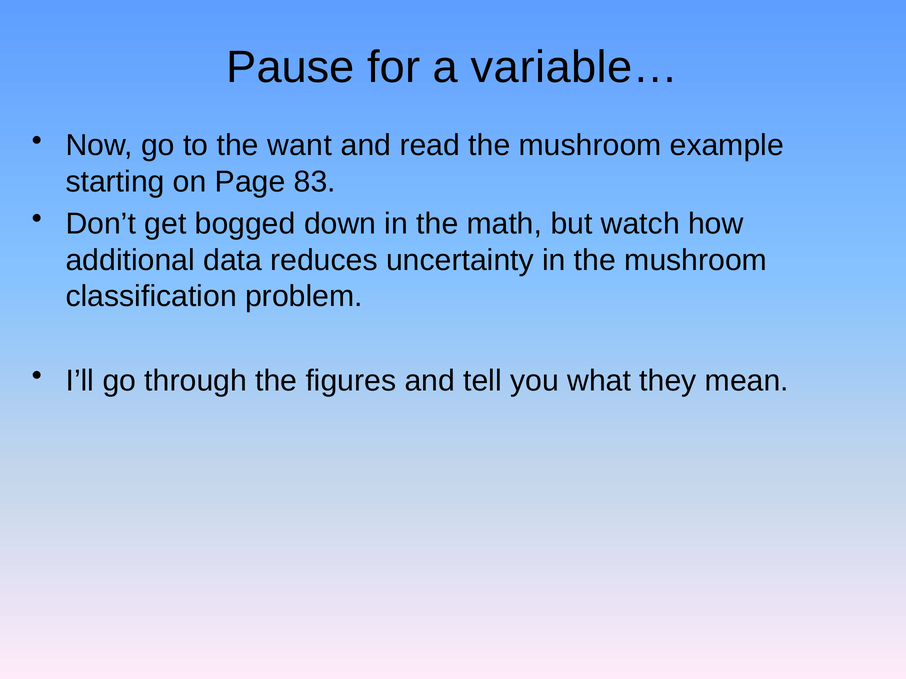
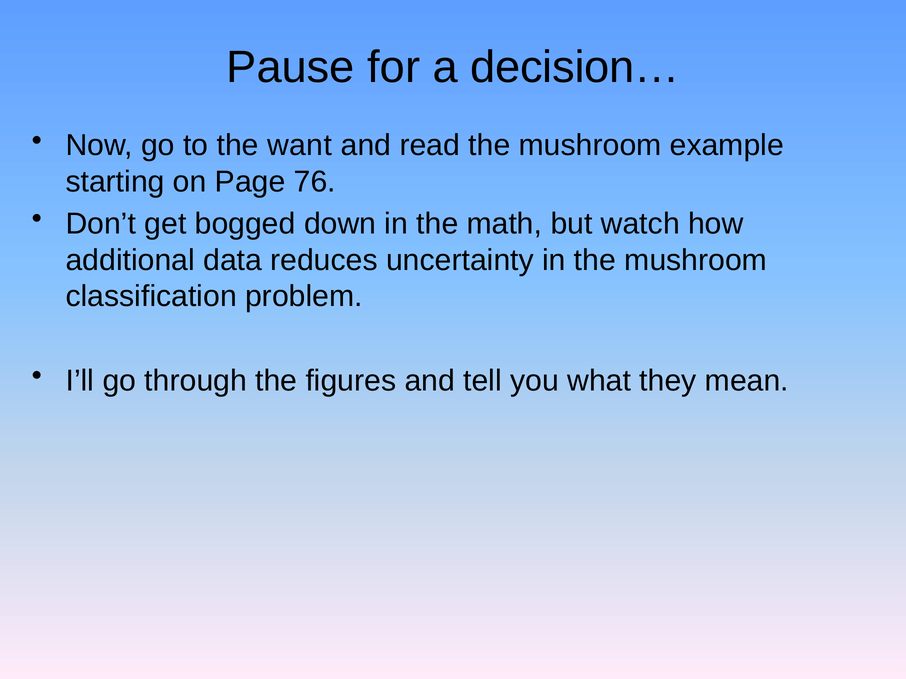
variable…: variable… -> decision…
83: 83 -> 76
